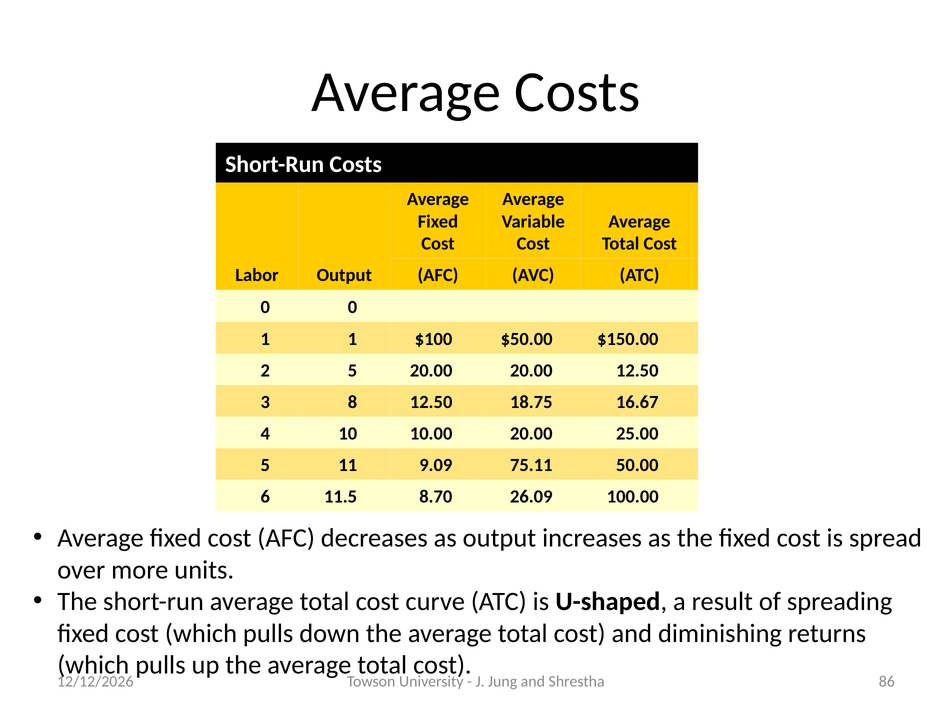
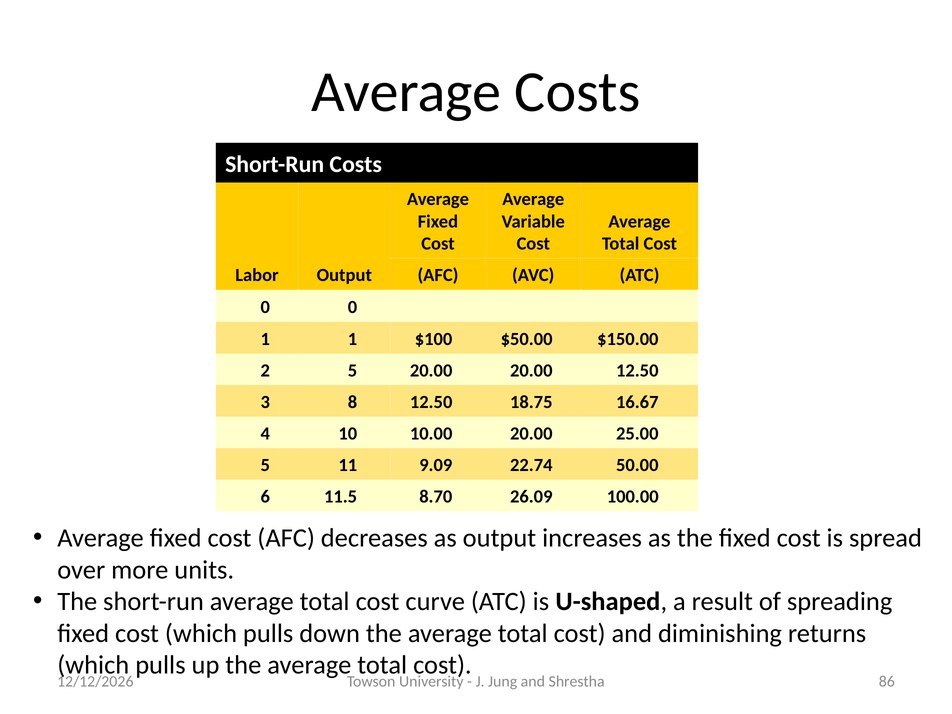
75.11: 75.11 -> 22.74
